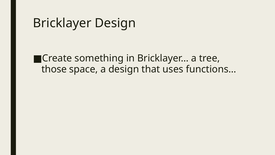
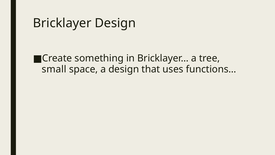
those: those -> small
